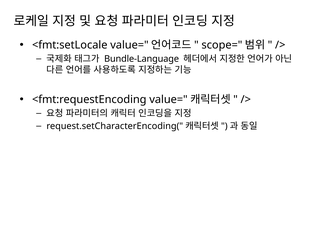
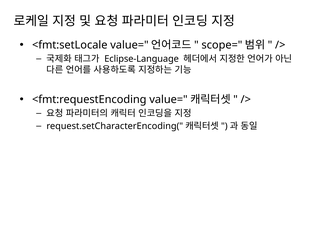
Bundle-Language: Bundle-Language -> Eclipse-Language
